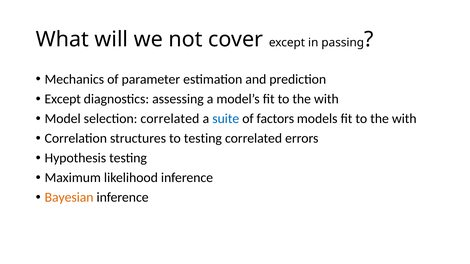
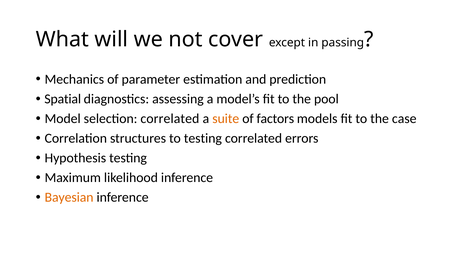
Except at (63, 99): Except -> Spatial
with at (326, 99): with -> pool
suite colour: blue -> orange
with at (404, 119): with -> case
